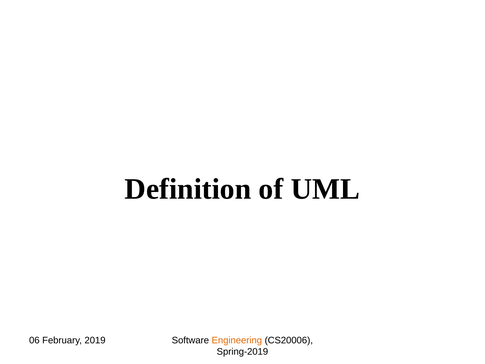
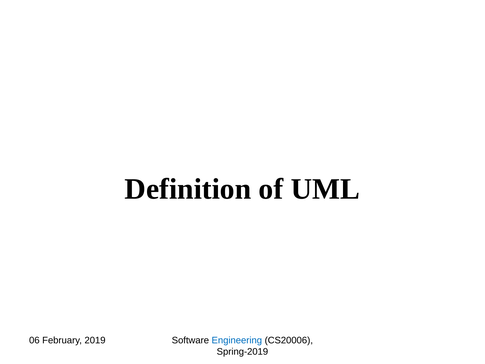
Engineering colour: orange -> blue
